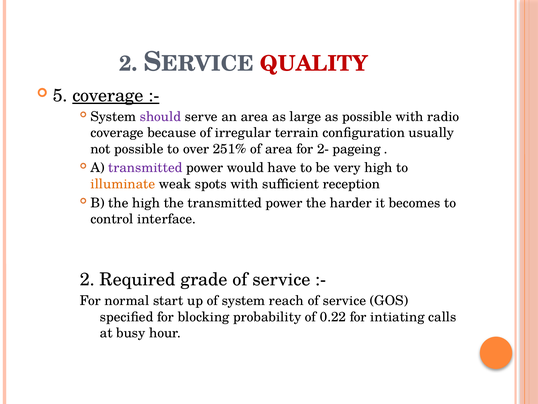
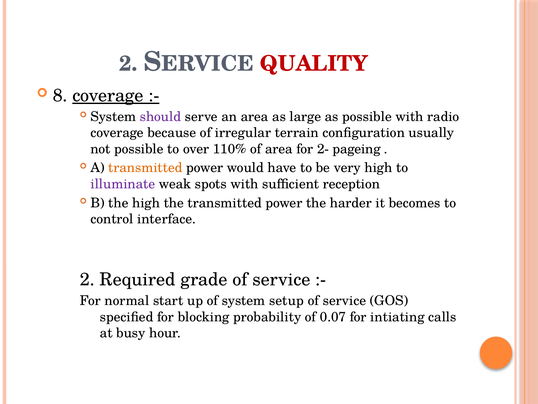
5: 5 -> 8
251%: 251% -> 110%
transmitted at (145, 168) colour: purple -> orange
illuminate colour: orange -> purple
reach: reach -> setup
0.22: 0.22 -> 0.07
